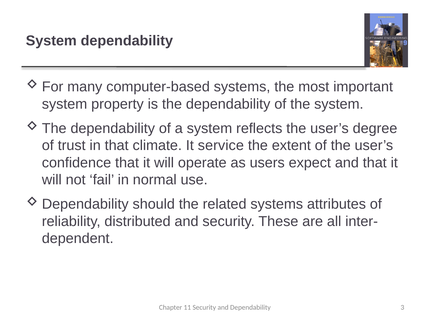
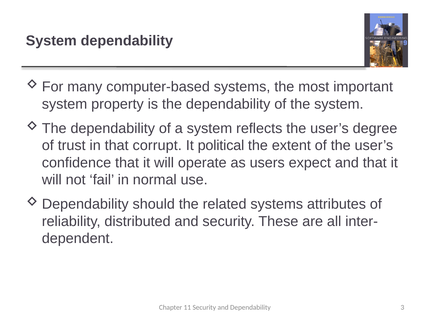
climate: climate -> corrupt
service: service -> political
